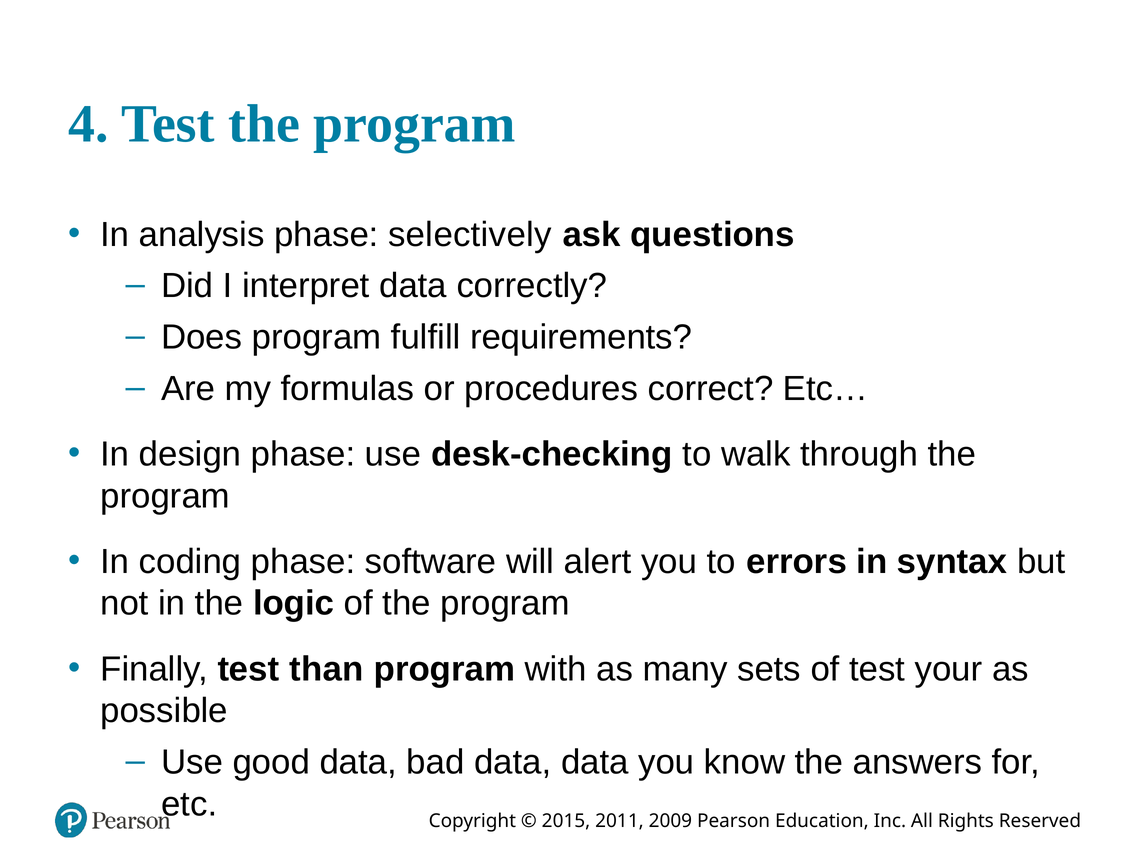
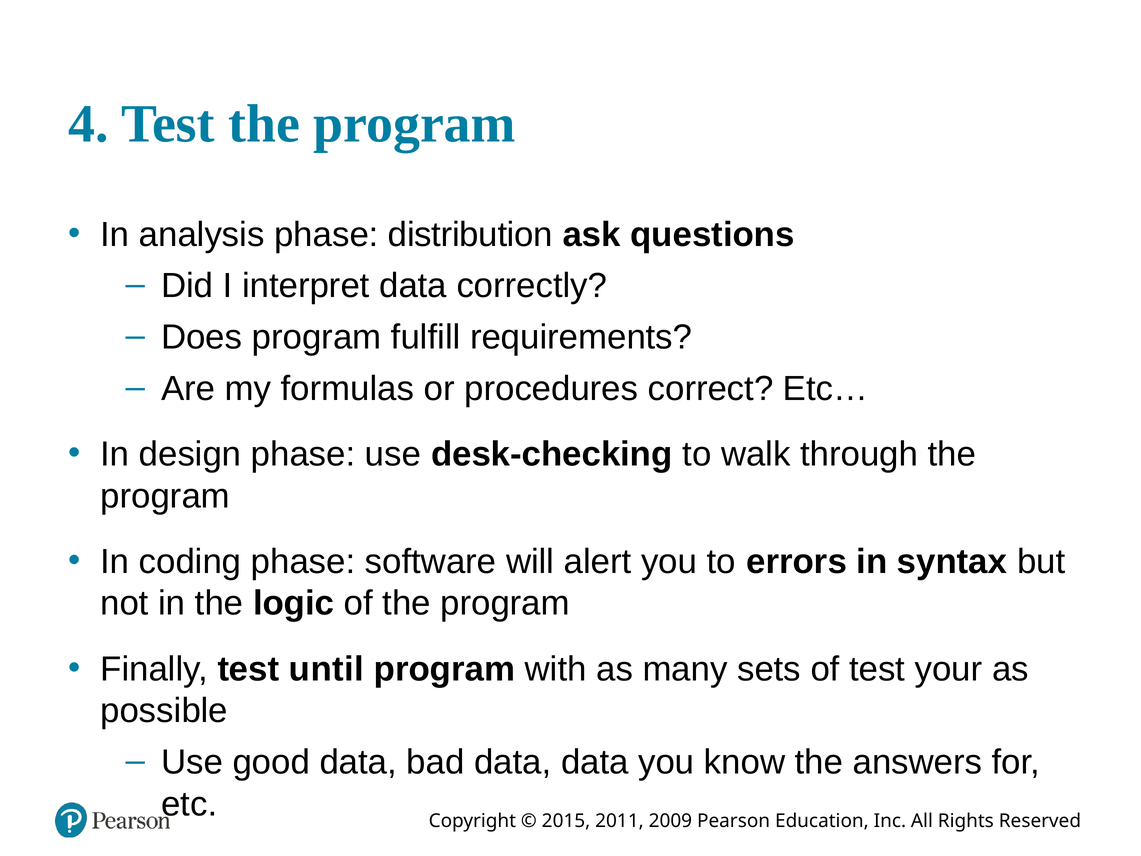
selectively: selectively -> distribution
than: than -> until
